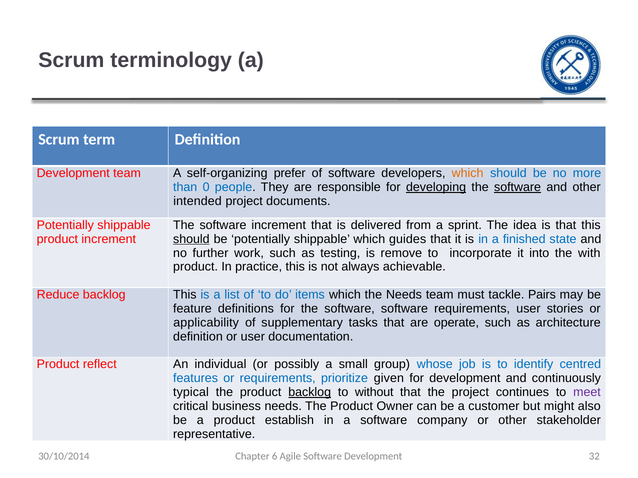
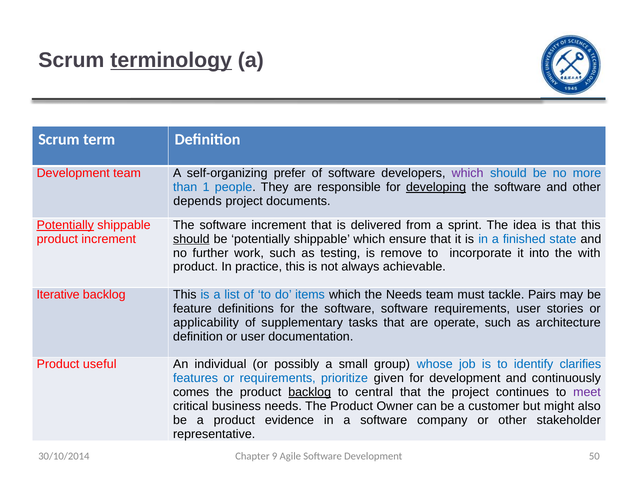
terminology underline: none -> present
which at (468, 173) colour: orange -> purple
0: 0 -> 1
software at (518, 187) underline: present -> none
intended: intended -> depends
Potentially at (65, 225) underline: none -> present
guides: guides -> ensure
Reduce: Reduce -> Iterative
reflect: reflect -> useful
centred: centred -> clarifies
typical: typical -> comes
without: without -> central
establish: establish -> evidence
6: 6 -> 9
32: 32 -> 50
